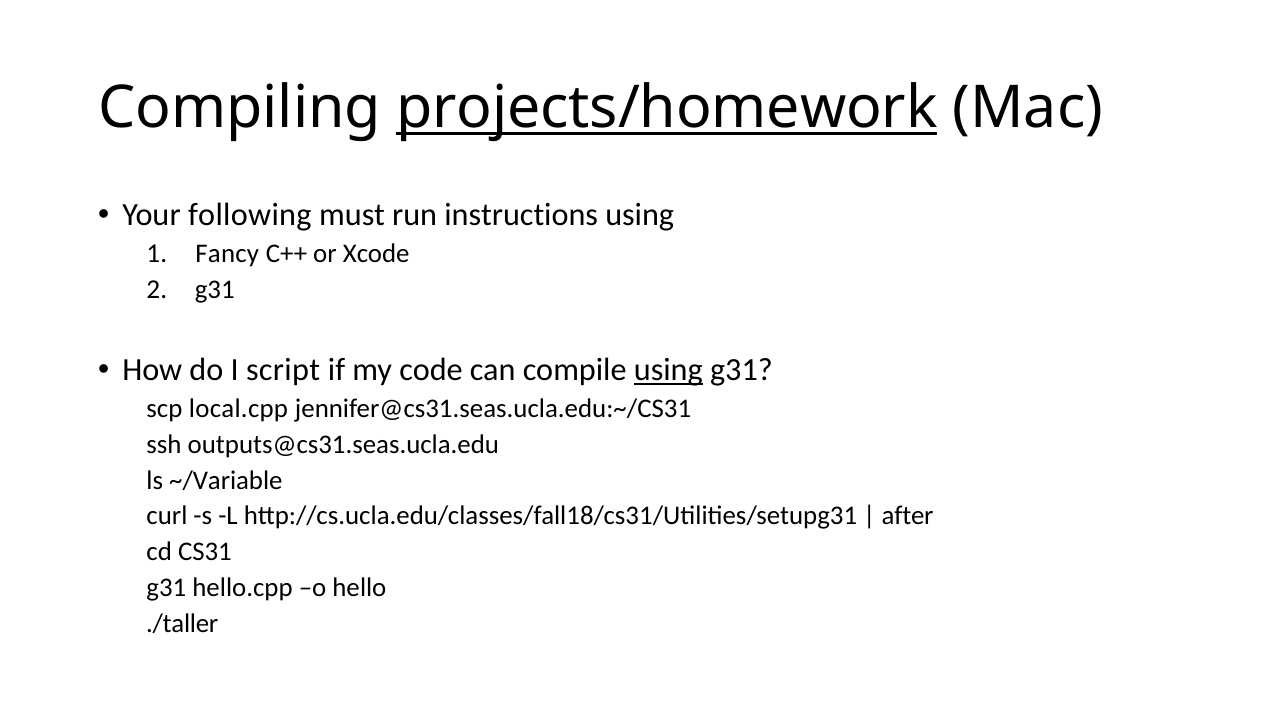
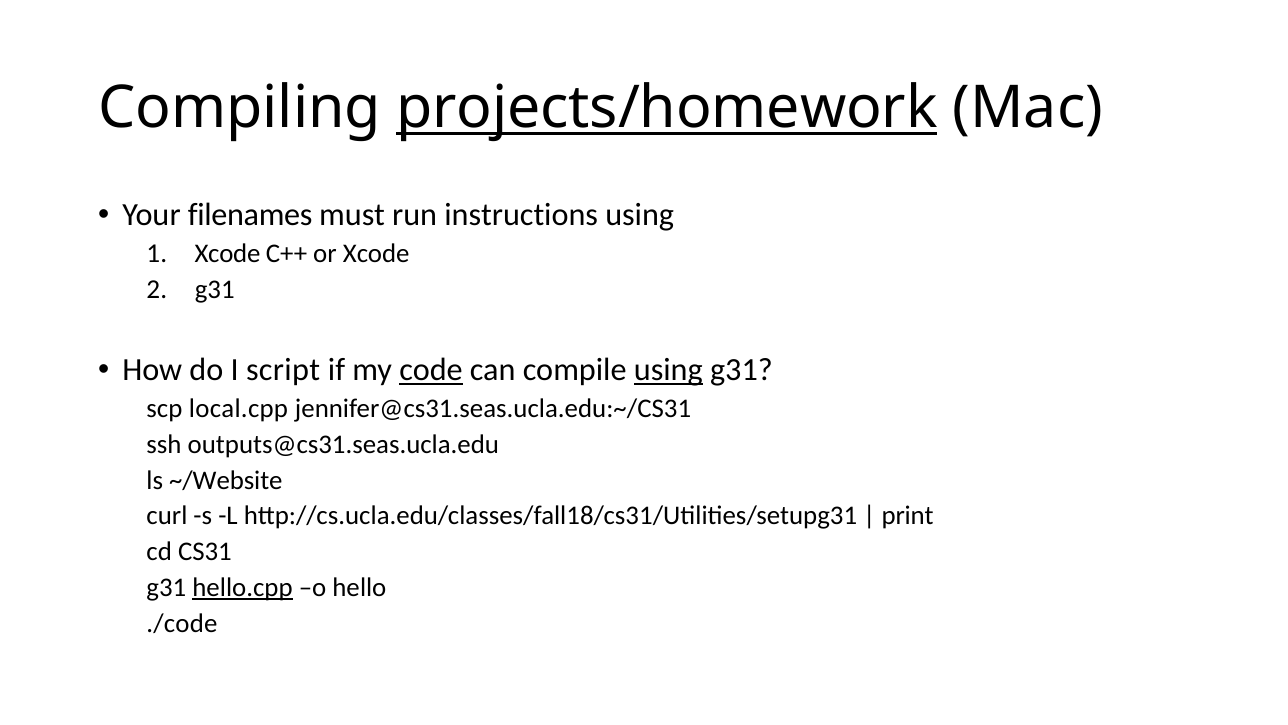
following: following -> filenames
Fancy at (227, 253): Fancy -> Xcode
code underline: none -> present
~/Variable: ~/Variable -> ~/Website
after: after -> print
hello.cpp underline: none -> present
./taller: ./taller -> ./code
